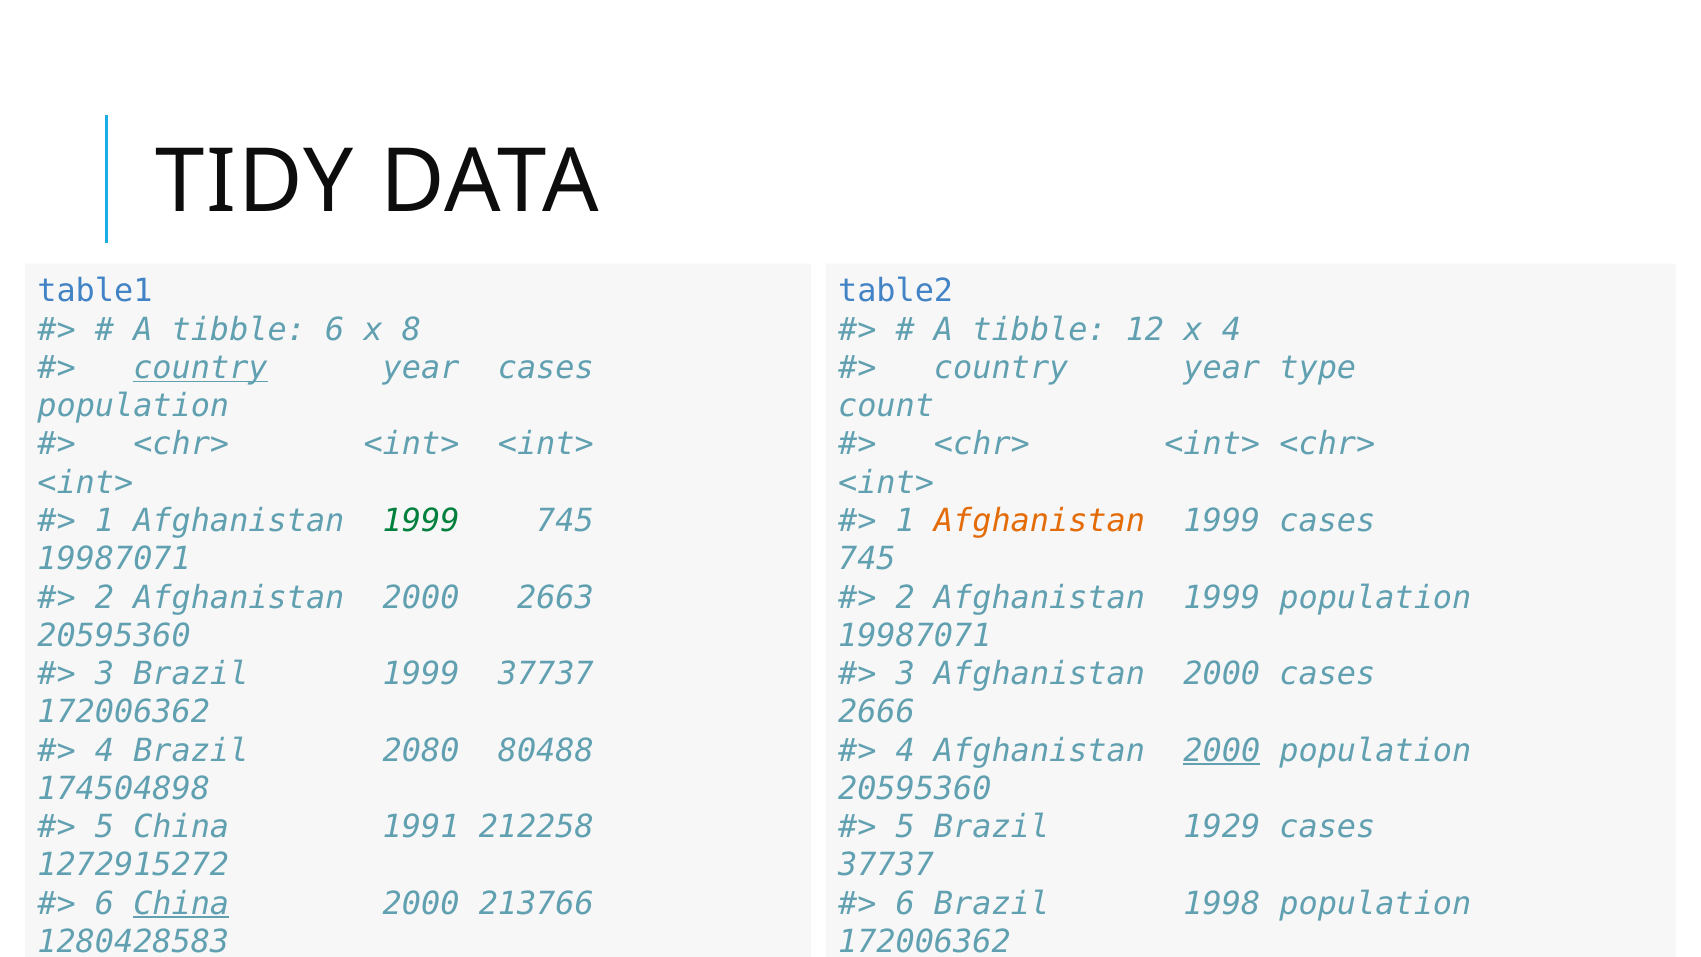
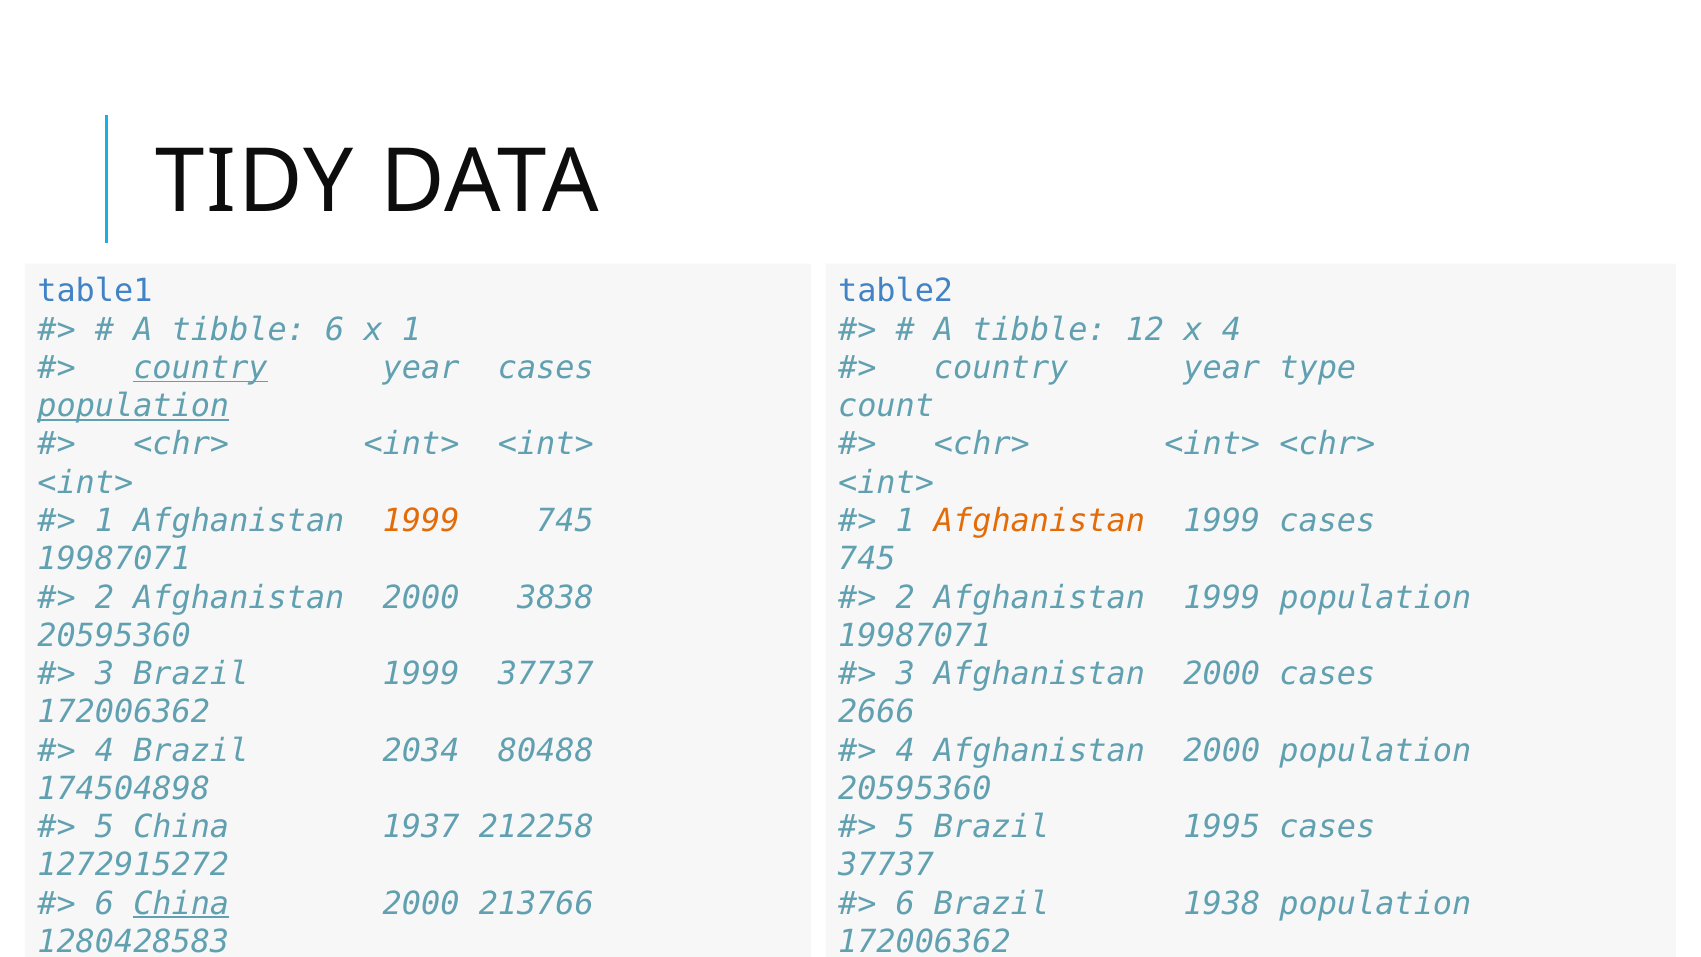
x 8: 8 -> 1
population at (133, 406) underline: none -> present
1999 at (421, 521) colour: green -> orange
2663: 2663 -> 3838
2080: 2080 -> 2034
2000 at (1222, 750) underline: present -> none
1991: 1991 -> 1937
1929: 1929 -> 1995
1998: 1998 -> 1938
